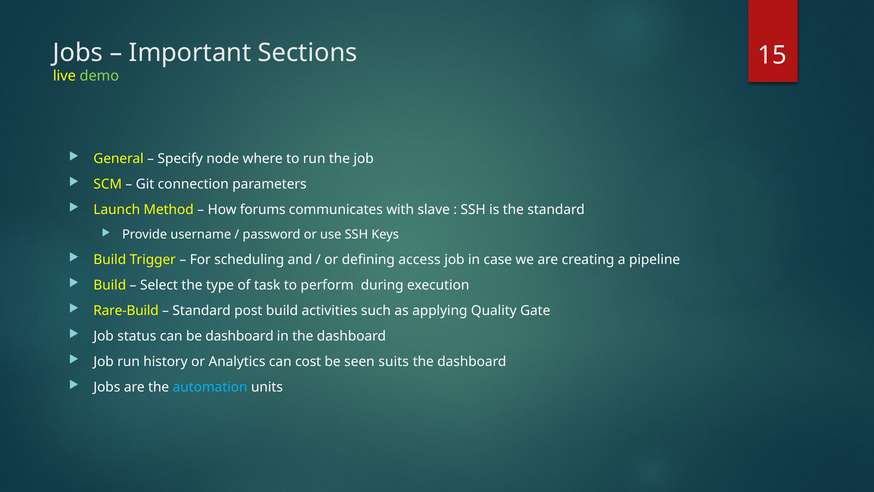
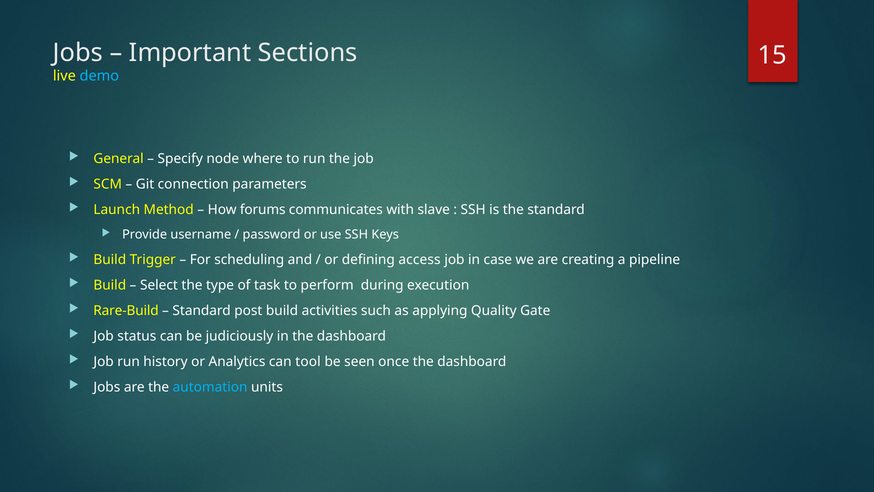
demo colour: light green -> light blue
be dashboard: dashboard -> judiciously
cost: cost -> tool
suits: suits -> once
